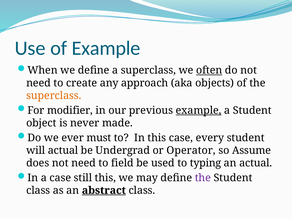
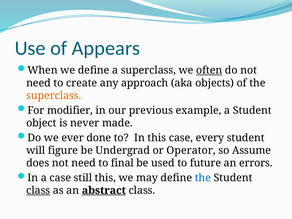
of Example: Example -> Appears
example at (199, 110) underline: present -> none
must: must -> done
will actual: actual -> figure
field: field -> final
typing: typing -> future
an actual: actual -> errors
the at (203, 178) colour: purple -> blue
class at (38, 190) underline: none -> present
